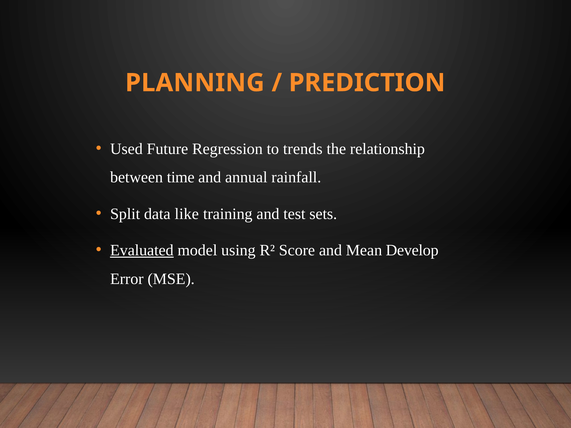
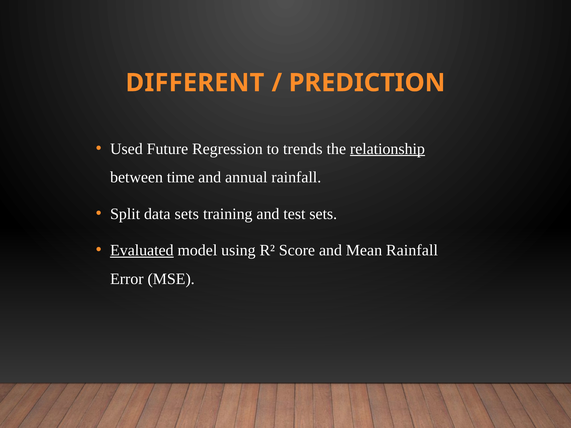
PLANNING: PLANNING -> DIFFERENT
relationship underline: none -> present
data like: like -> sets
Mean Develop: Develop -> Rainfall
